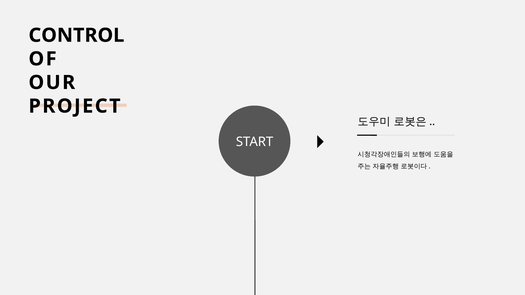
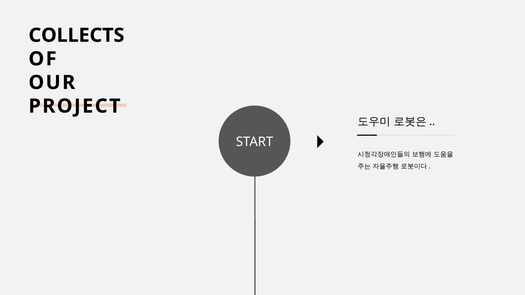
CONTROL: CONTROL -> COLLECTS
